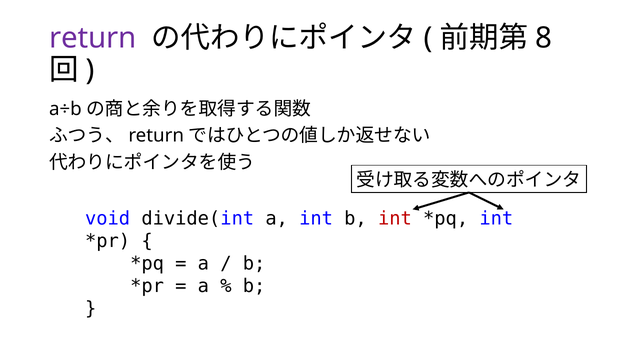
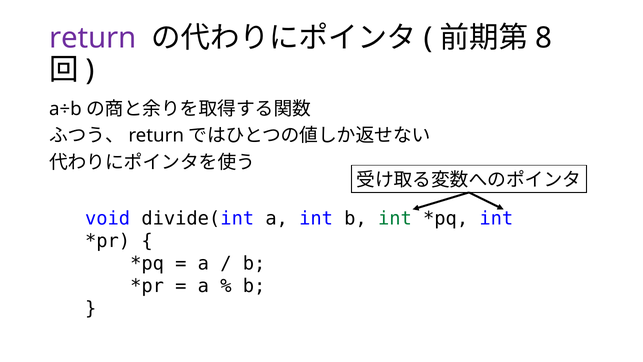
int at (395, 218) colour: red -> green
